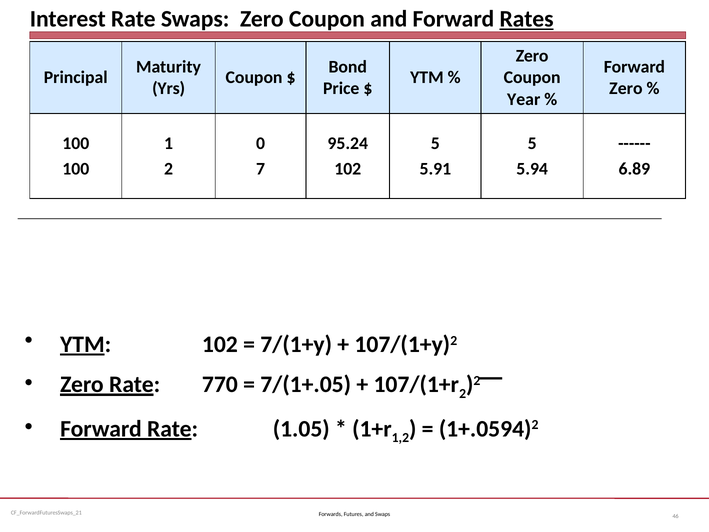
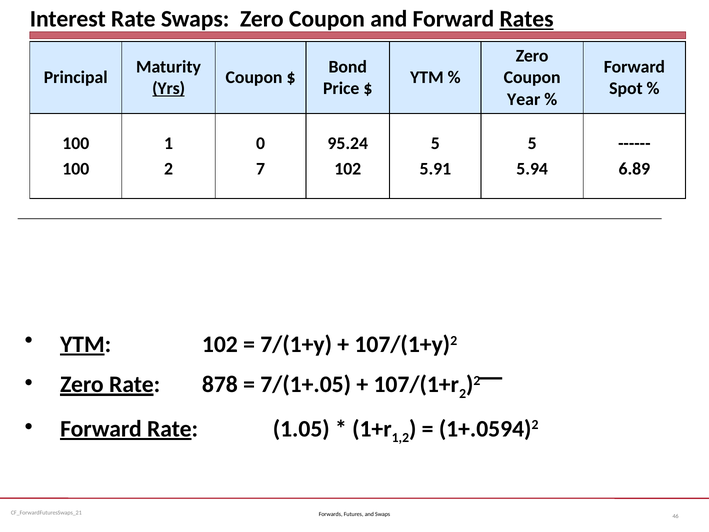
Yrs underline: none -> present
Zero at (626, 88): Zero -> Spot
770: 770 -> 878
